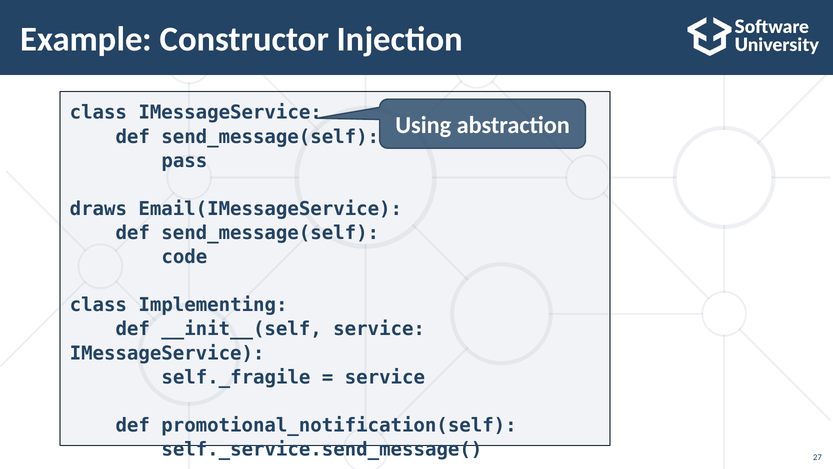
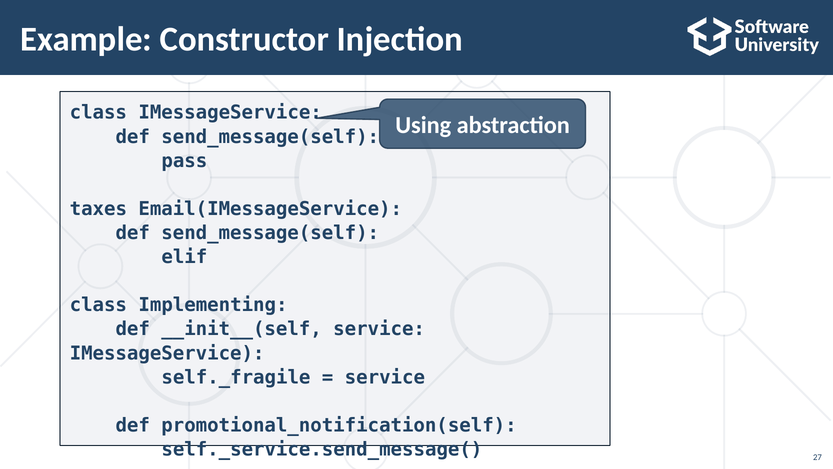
draws: draws -> taxes
code: code -> elif
